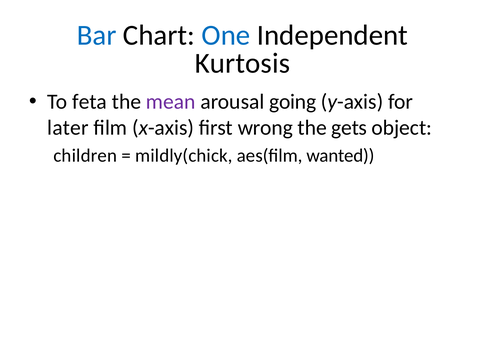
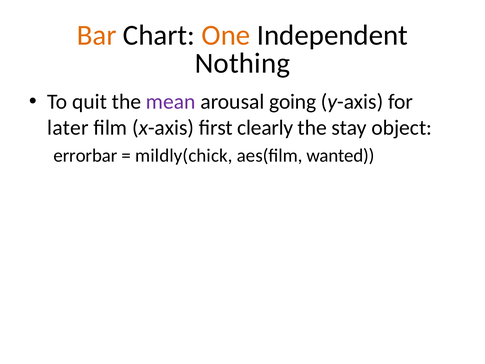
Bar colour: blue -> orange
One colour: blue -> orange
Kurtosis: Kurtosis -> Nothing
feta: feta -> quit
wrong: wrong -> clearly
gets: gets -> stay
children: children -> errorbar
